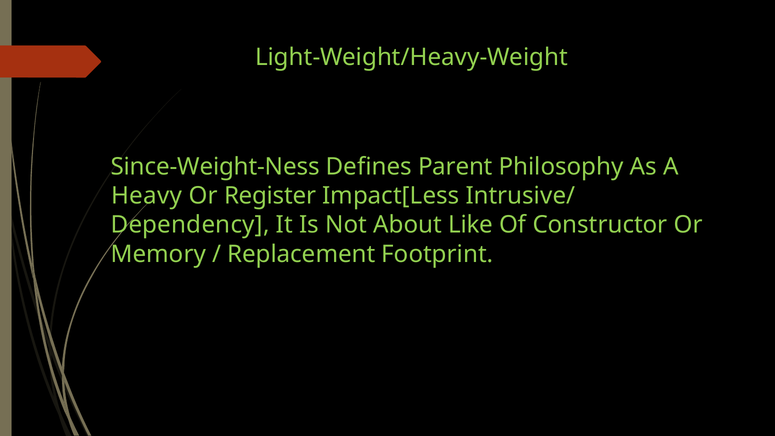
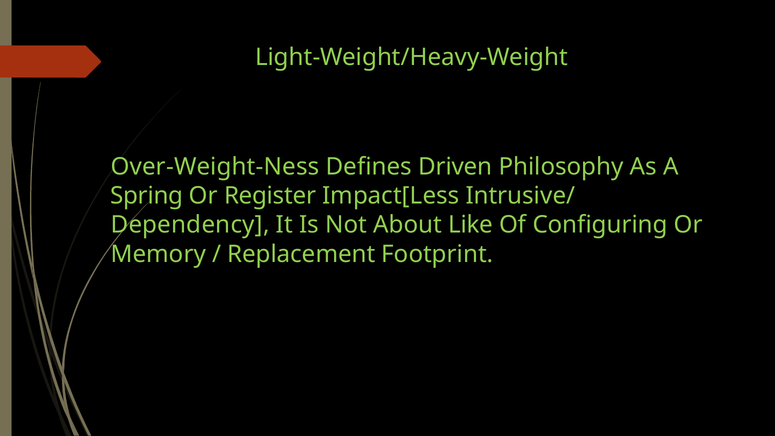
Since-Weight-Ness: Since-Weight-Ness -> Over-Weight-Ness
Parent: Parent -> Driven
Heavy: Heavy -> Spring
Constructor: Constructor -> Configuring
